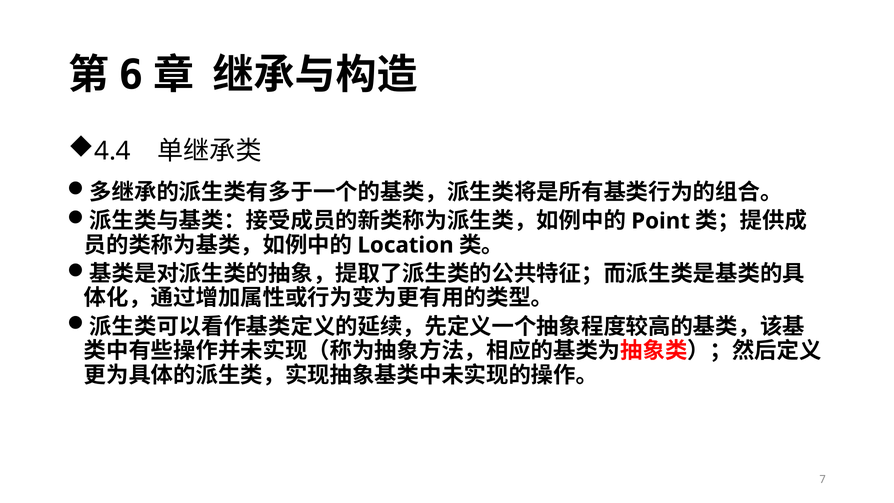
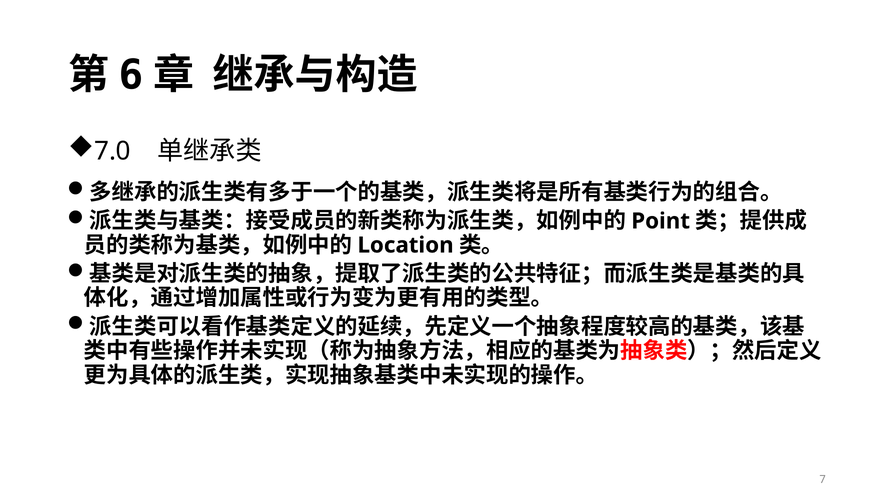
4.4: 4.4 -> 7.0
